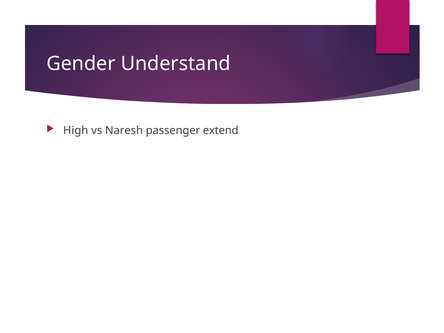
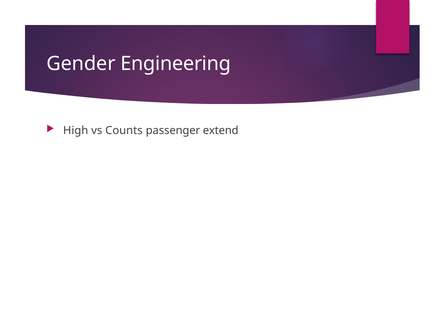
Understand: Understand -> Engineering
Naresh: Naresh -> Counts
